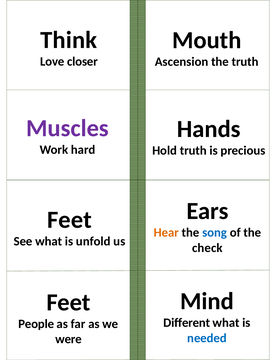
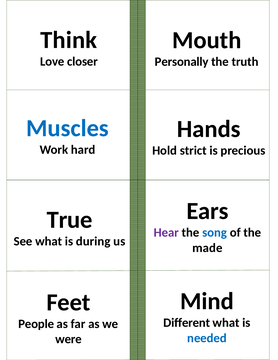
Ascension: Ascension -> Personally
Muscles colour: purple -> blue
Hold truth: truth -> strict
Feet at (69, 220): Feet -> True
Hear colour: orange -> purple
unfold: unfold -> during
check: check -> made
